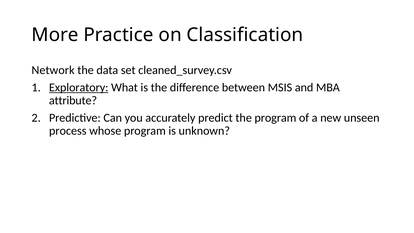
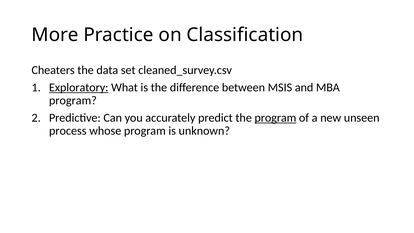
Network: Network -> Cheaters
attribute at (73, 100): attribute -> program
program at (275, 118) underline: none -> present
